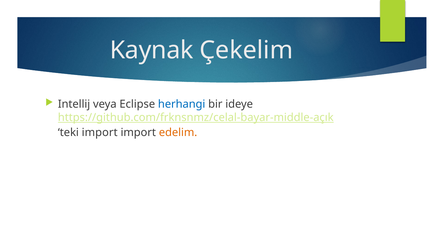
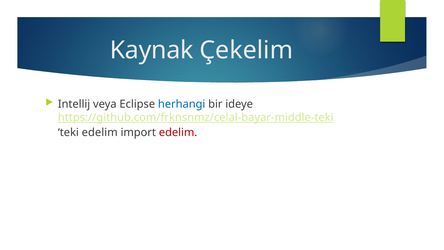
https://github.com/frknsnmz/celal-bayar-middle-açık: https://github.com/frknsnmz/celal-bayar-middle-açık -> https://github.com/frknsnmz/celal-bayar-middle-teki
teki import: import -> edelim
edelim at (178, 132) colour: orange -> red
